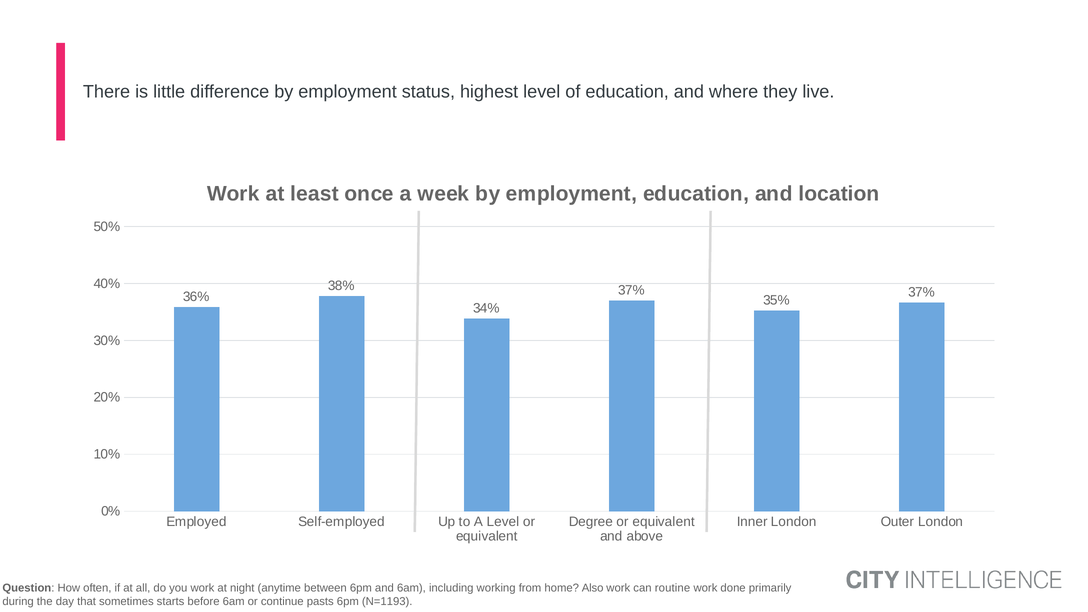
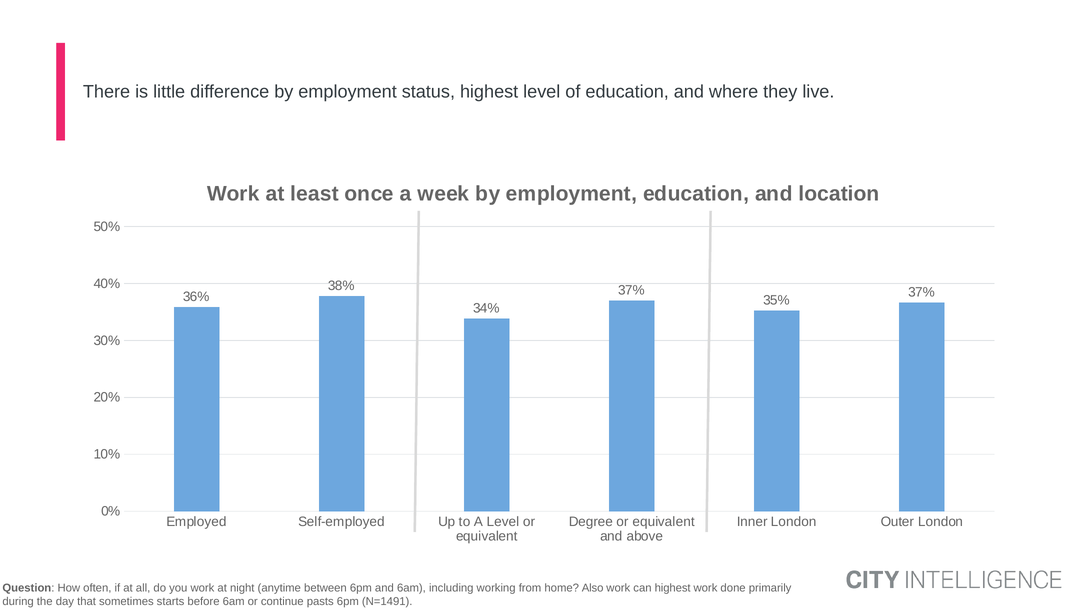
can routine: routine -> highest
N=1193: N=1193 -> N=1491
